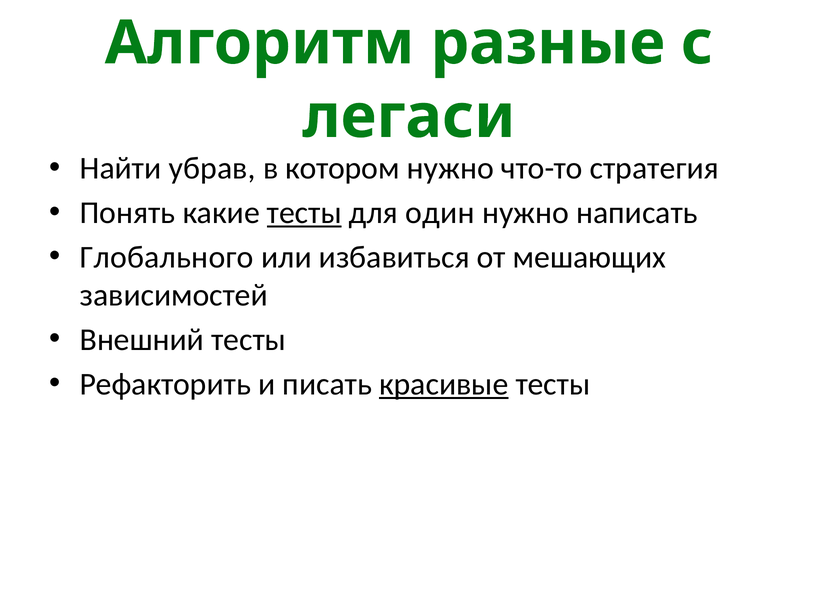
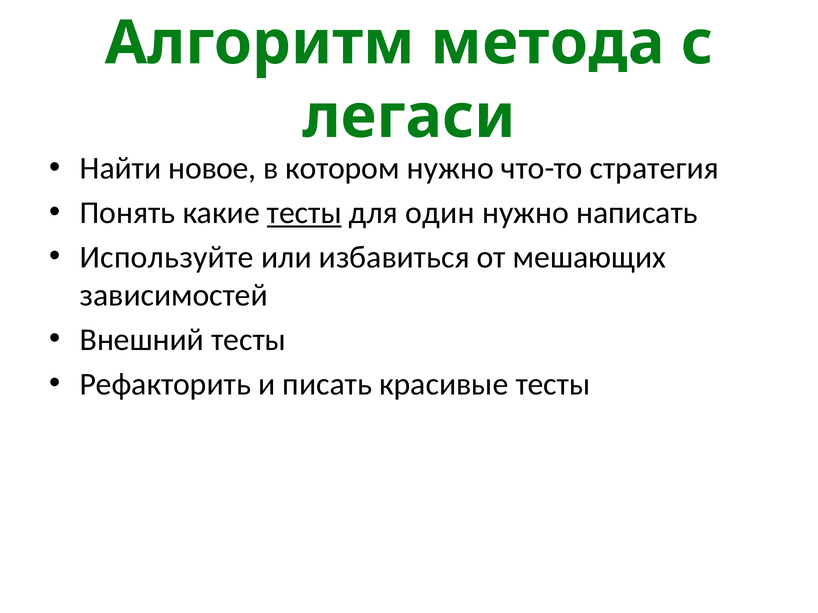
разные: разные -> метода
убрав: убрав -> новое
Глобального: Глобального -> Используйте
красивые underline: present -> none
